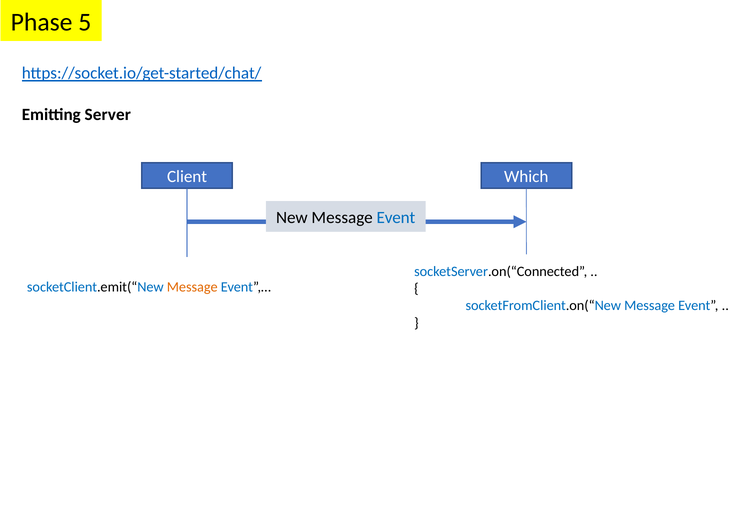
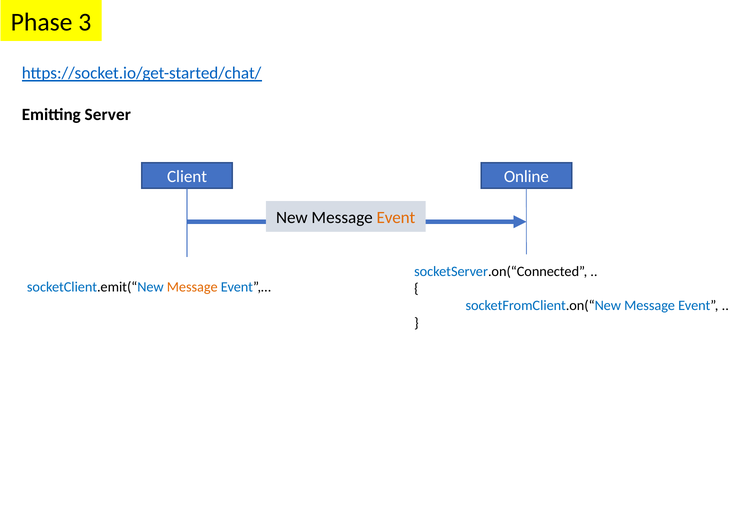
5: 5 -> 3
Which: Which -> Online
Event at (396, 217) colour: blue -> orange
